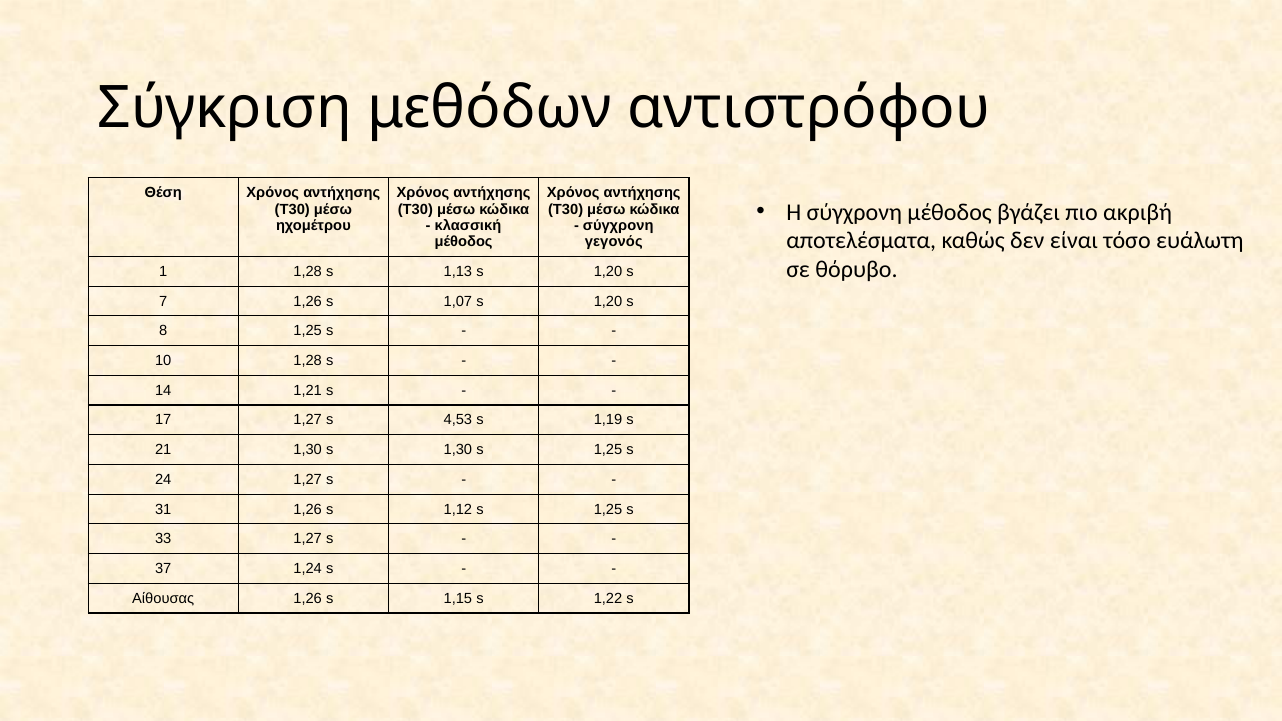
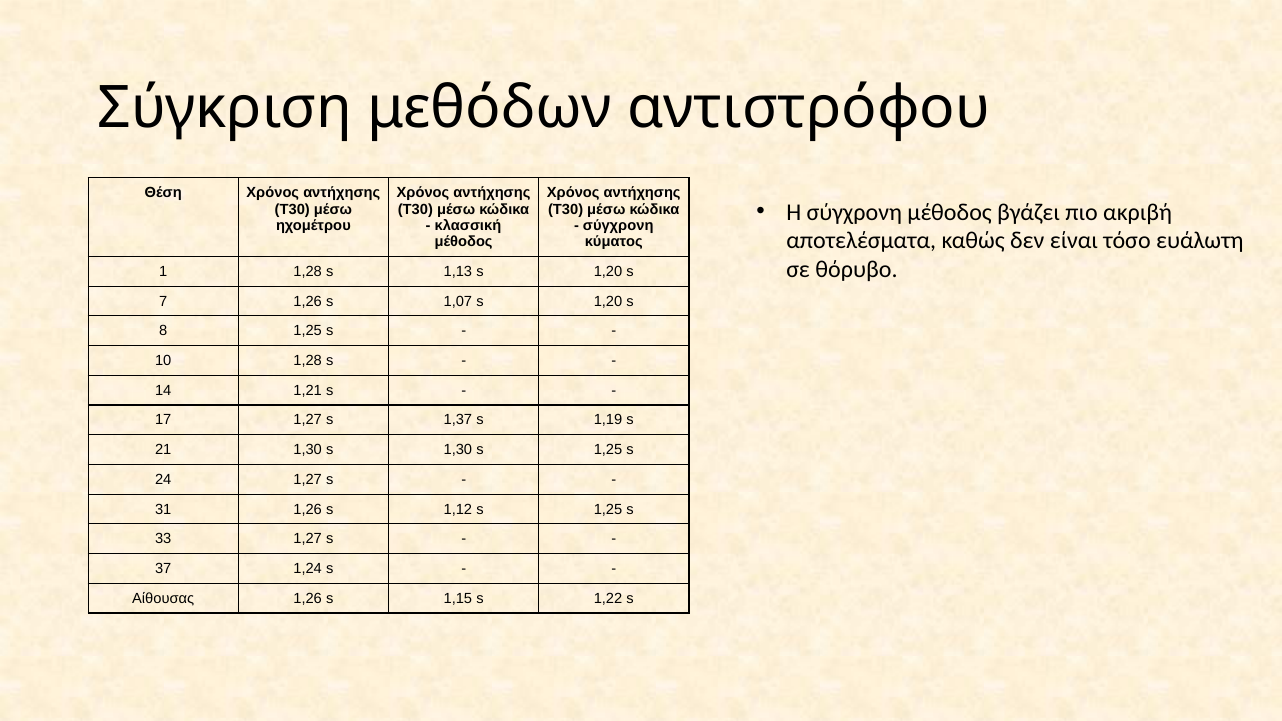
γεγονός: γεγονός -> κύματος
4,53: 4,53 -> 1,37
